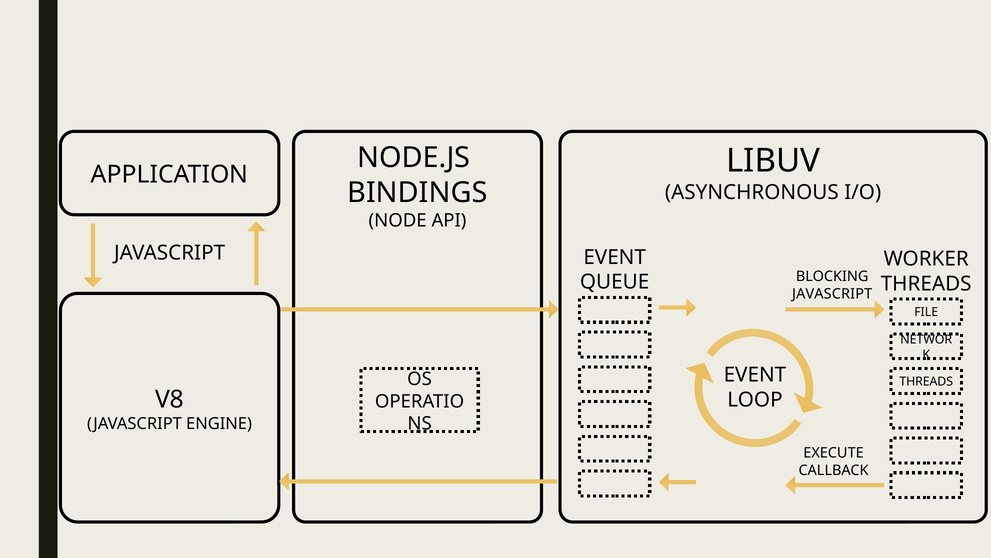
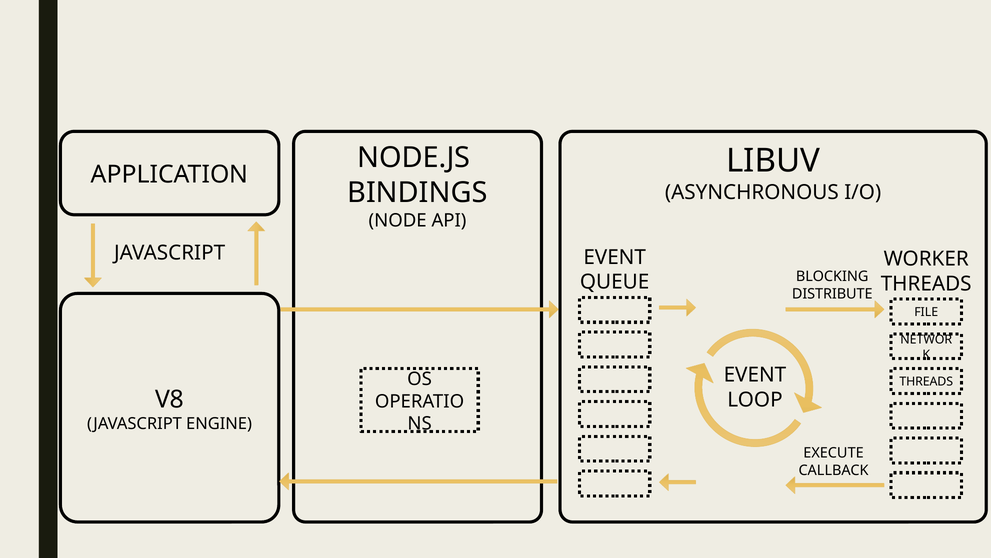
JAVASCRIPT at (832, 294): JAVASCRIPT -> DISTRIBUTE
